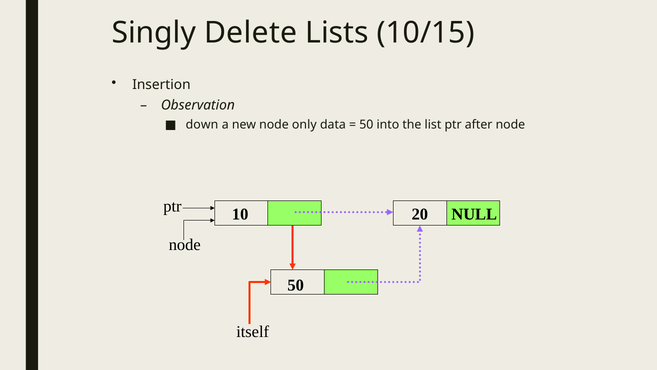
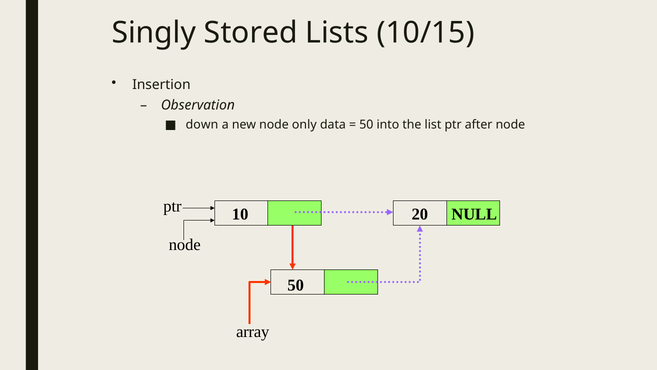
Delete: Delete -> Stored
itself: itself -> array
